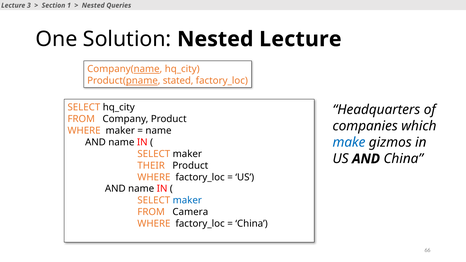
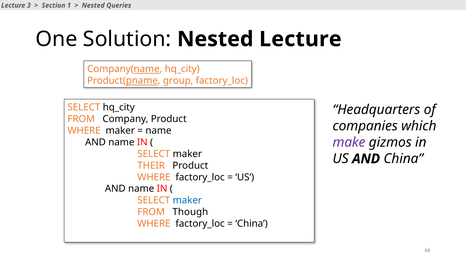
stated: stated -> group
make colour: blue -> purple
Camera: Camera -> Though
